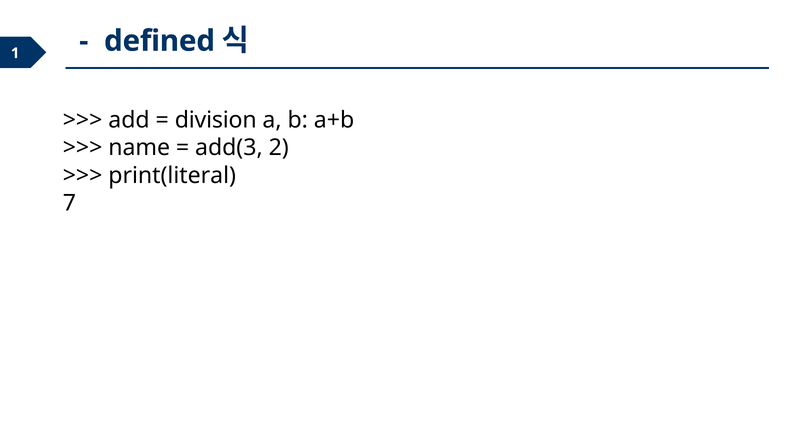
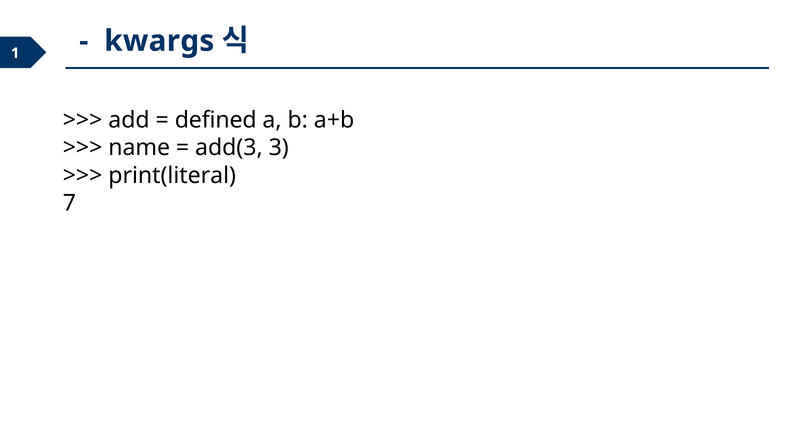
defined: defined -> kwargs
division: division -> defined
2: 2 -> 3
